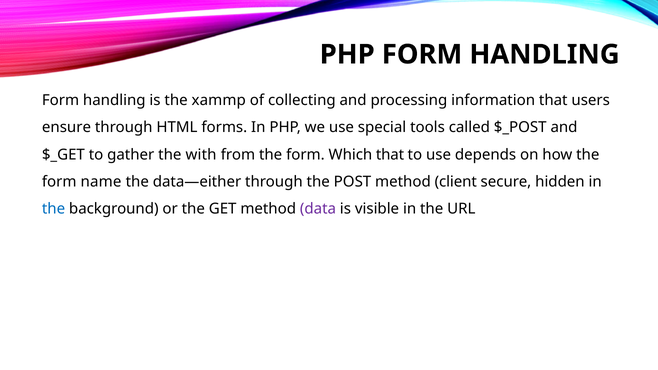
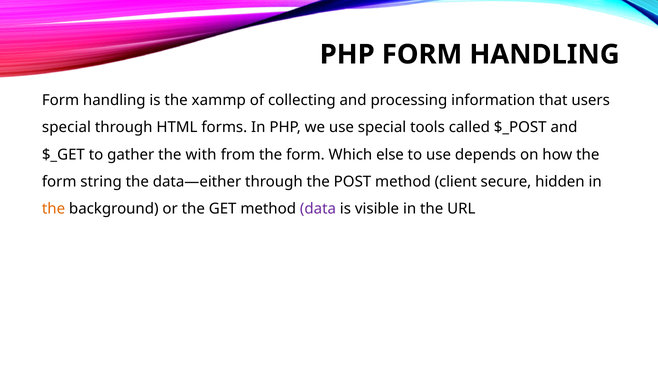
ensure at (66, 128): ensure -> special
Which that: that -> else
name: name -> string
the at (54, 209) colour: blue -> orange
